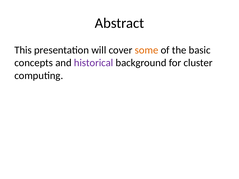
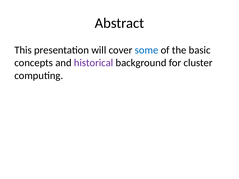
some colour: orange -> blue
